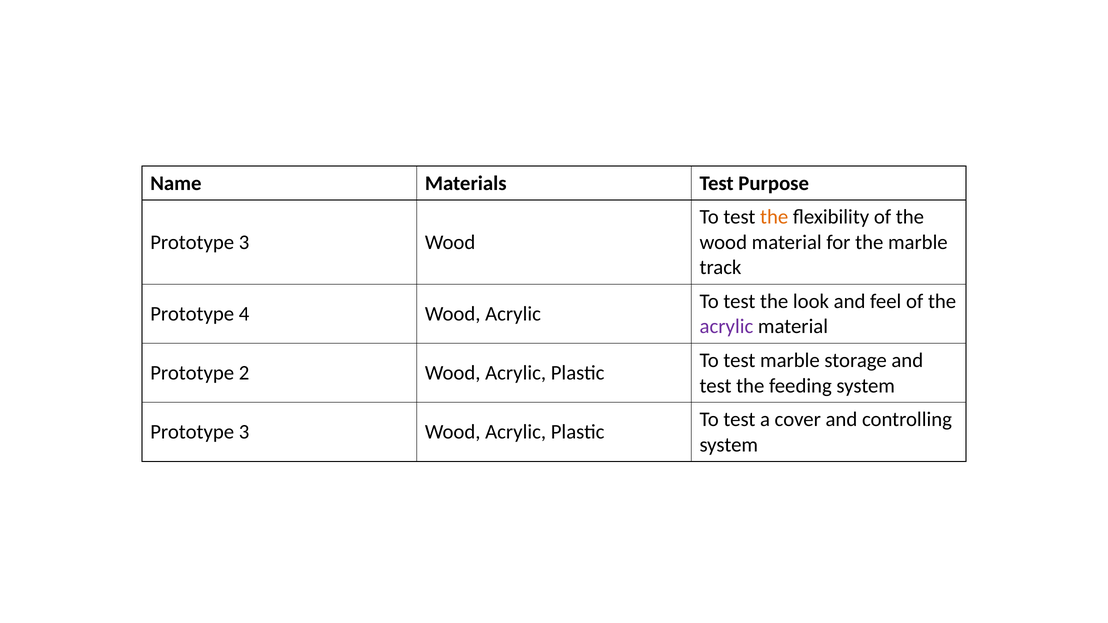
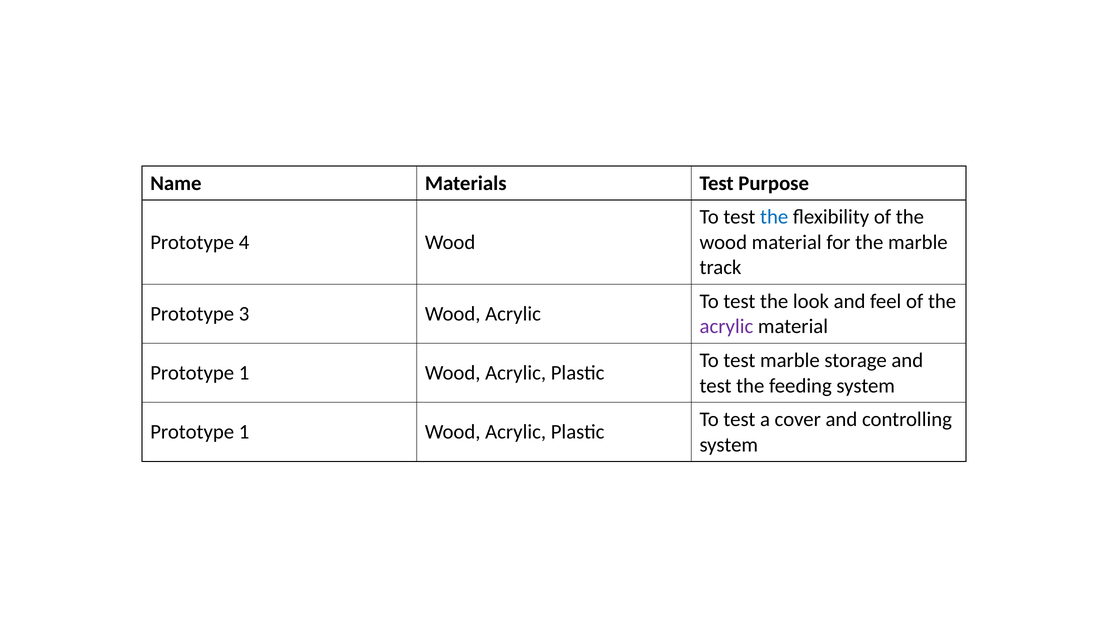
the at (774, 217) colour: orange -> blue
3 at (244, 242): 3 -> 4
4: 4 -> 3
2 at (244, 373): 2 -> 1
3 at (244, 432): 3 -> 1
